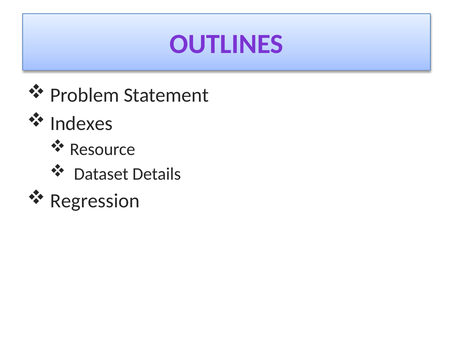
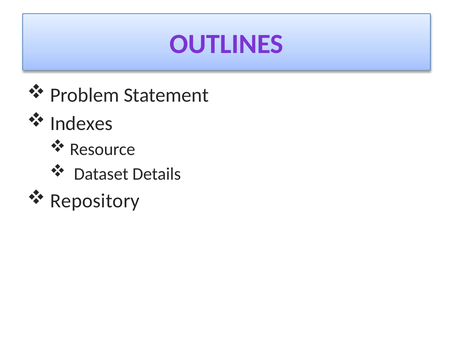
Regression: Regression -> Repository
